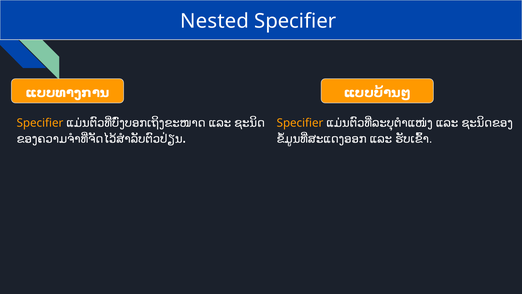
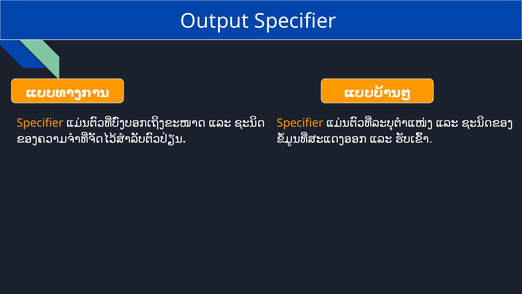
Nested: Nested -> Output
